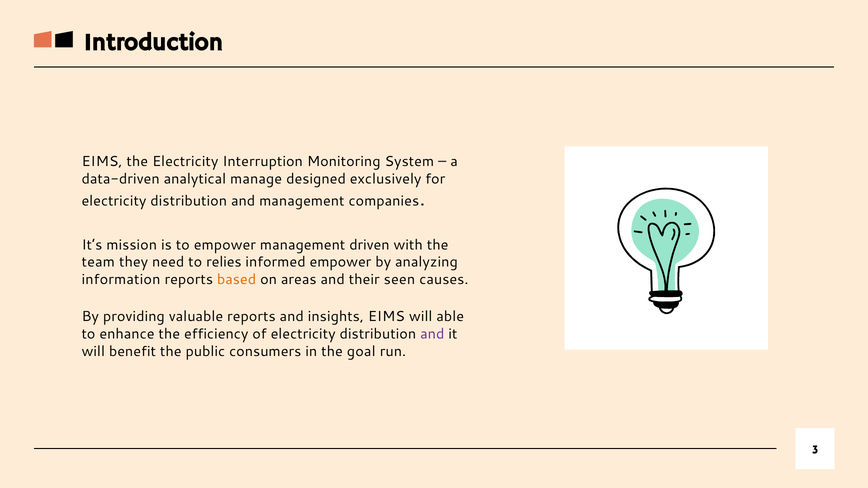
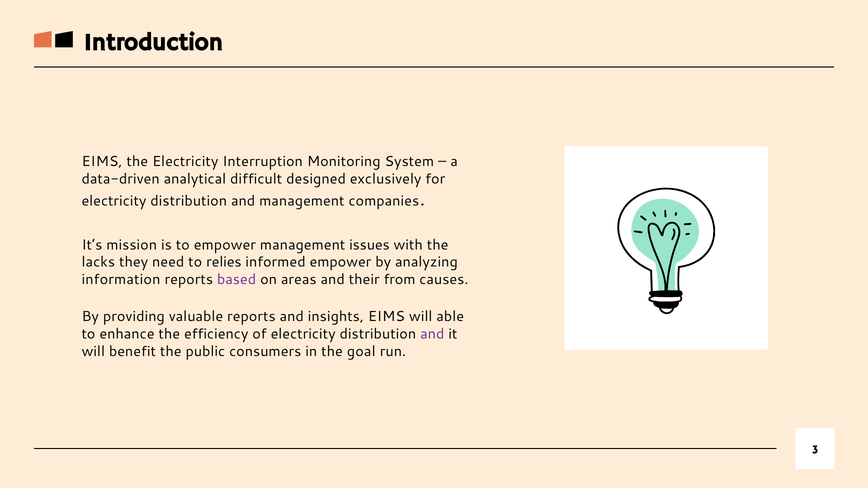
manage: manage -> difficult
driven: driven -> issues
team: team -> lacks
based colour: orange -> purple
seen: seen -> from
